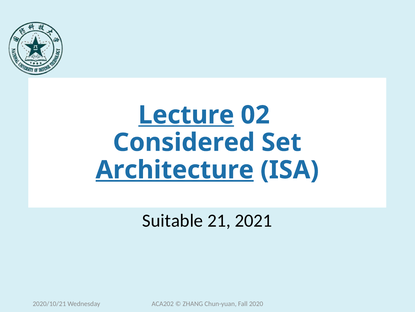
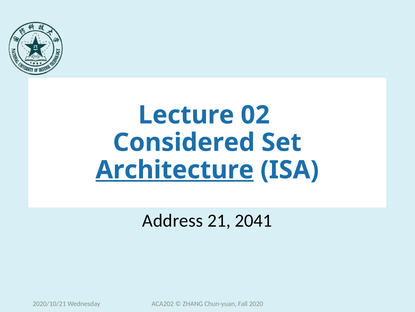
Lecture underline: present -> none
Suitable: Suitable -> Address
2021: 2021 -> 2041
